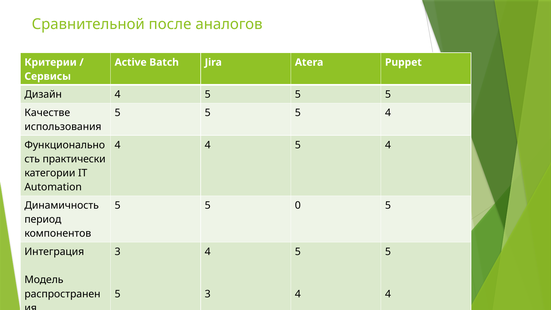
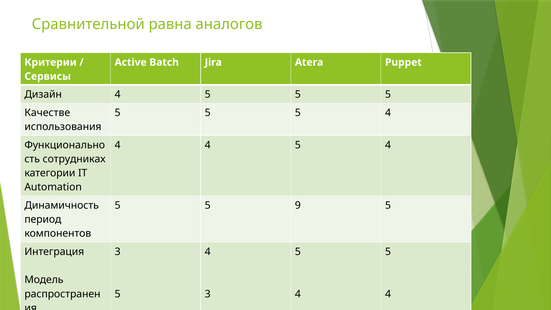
после: после -> равна
практически: практически -> сотрудниках
0: 0 -> 9
